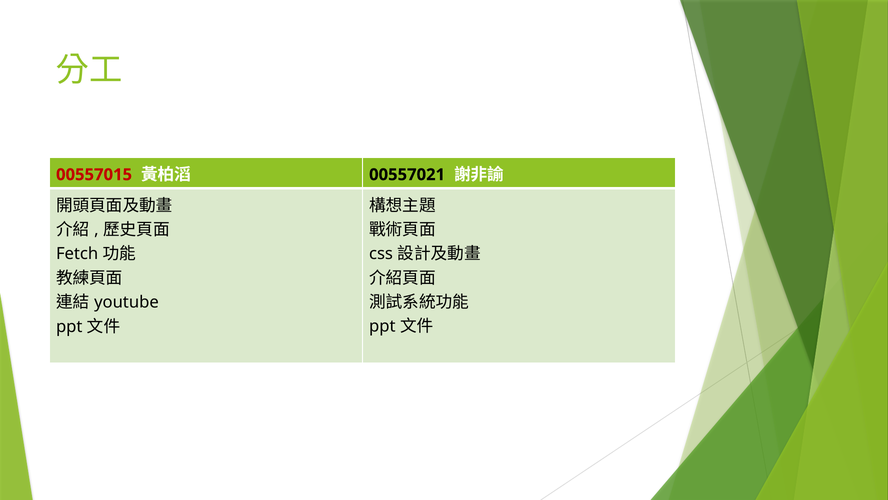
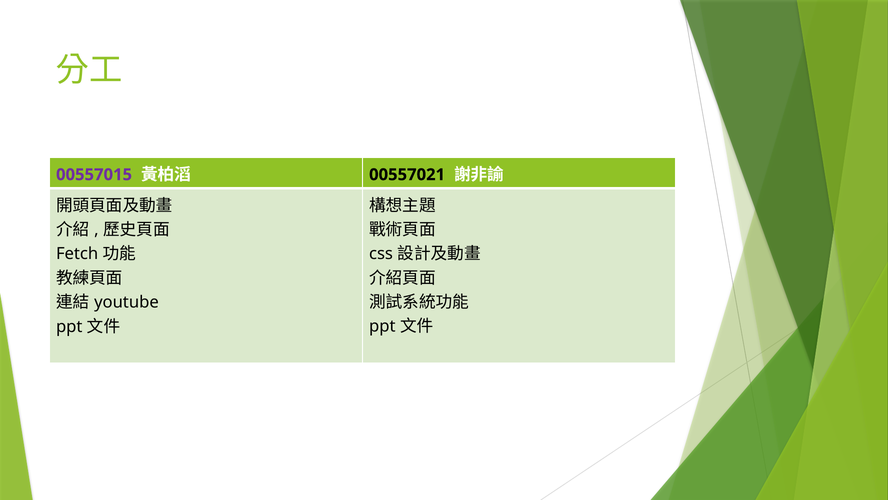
00557015 colour: red -> purple
